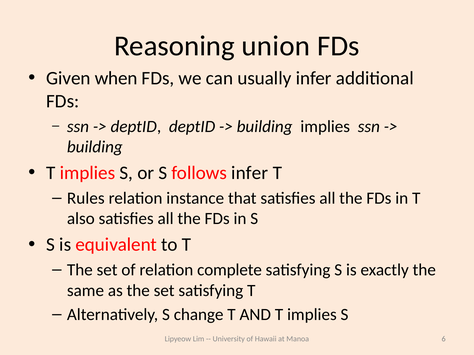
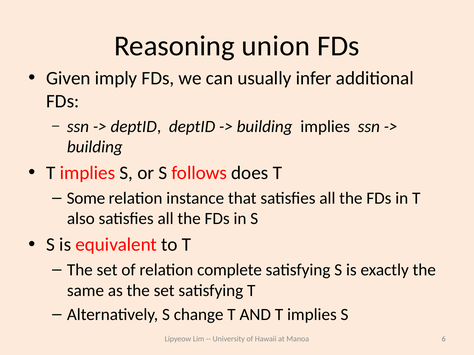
when: when -> imply
follows infer: infer -> does
Rules: Rules -> Some
